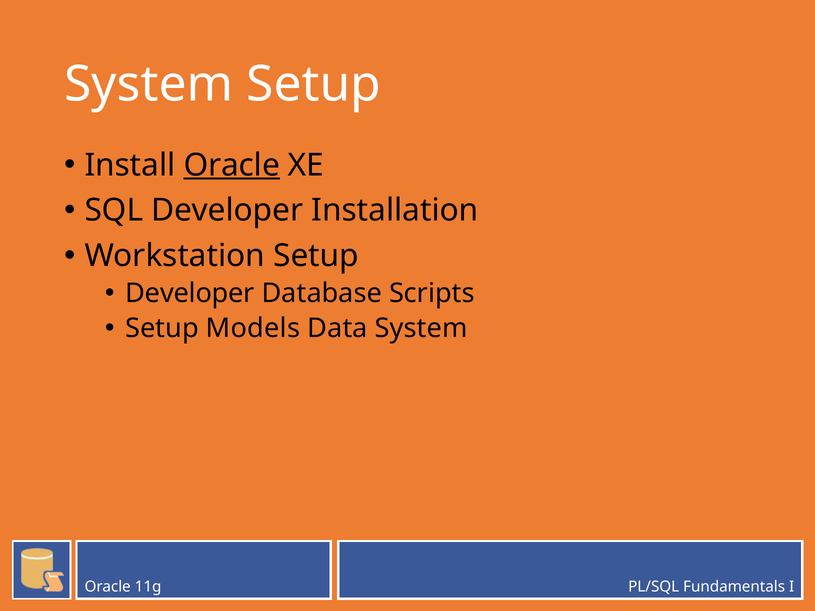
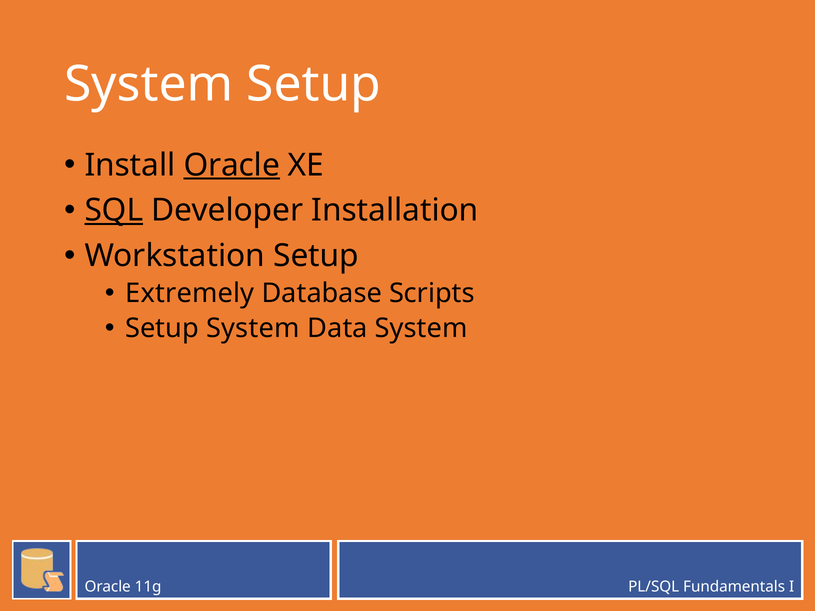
SQL underline: none -> present
Developer at (190, 294): Developer -> Extremely
Setup Models: Models -> System
